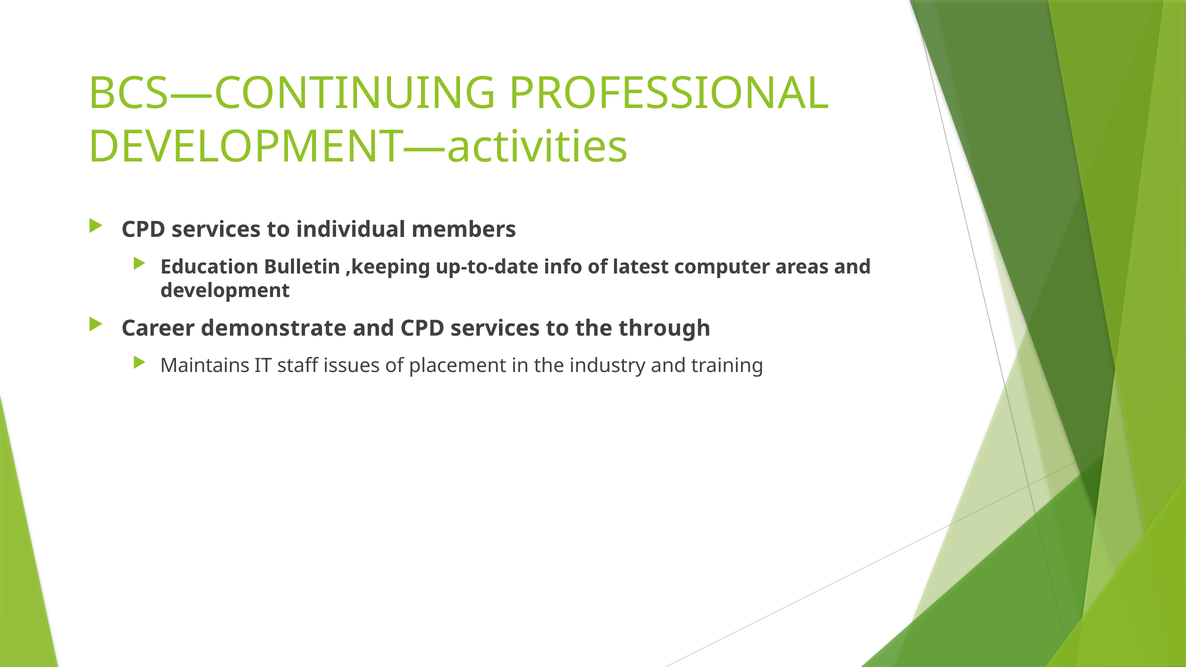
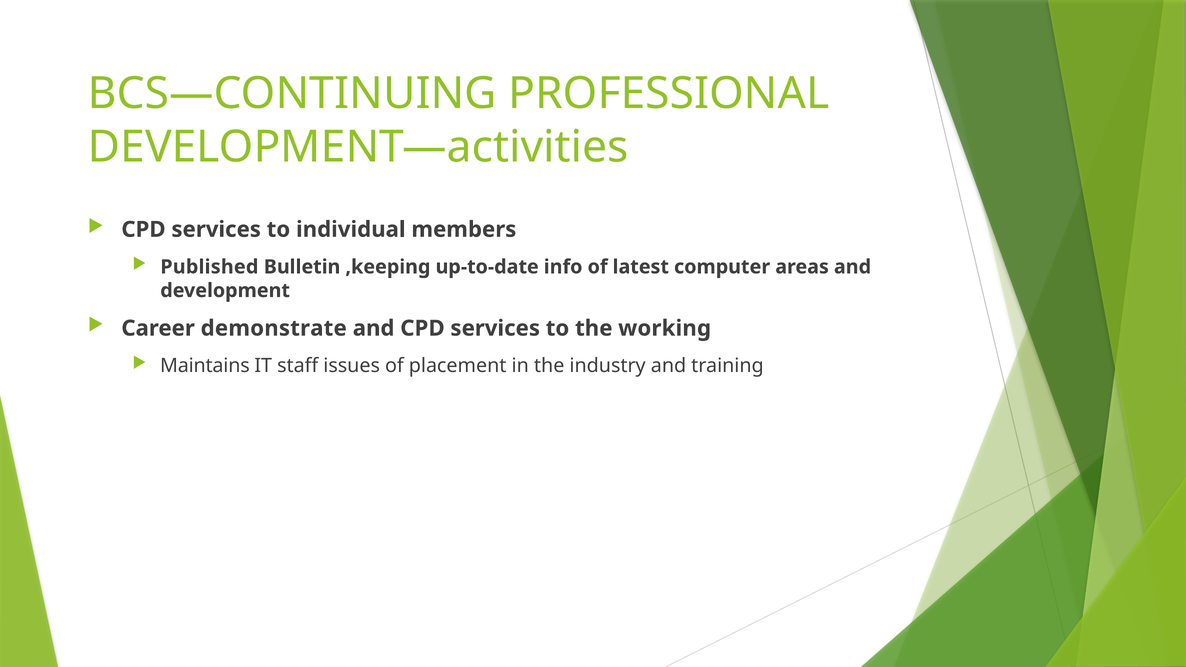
Education: Education -> Published
through: through -> working
